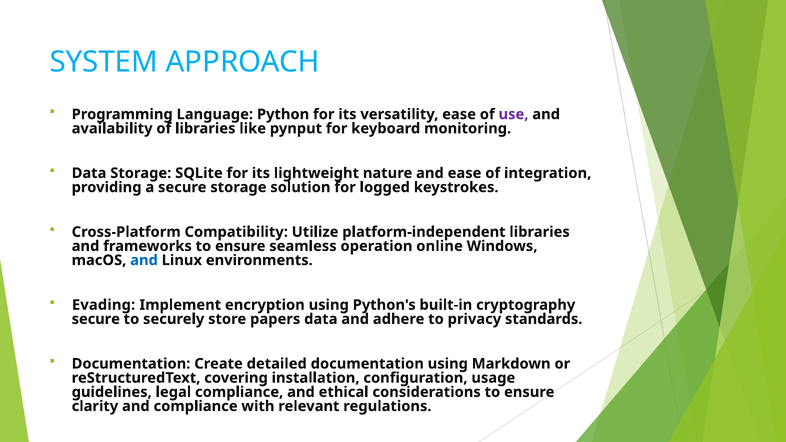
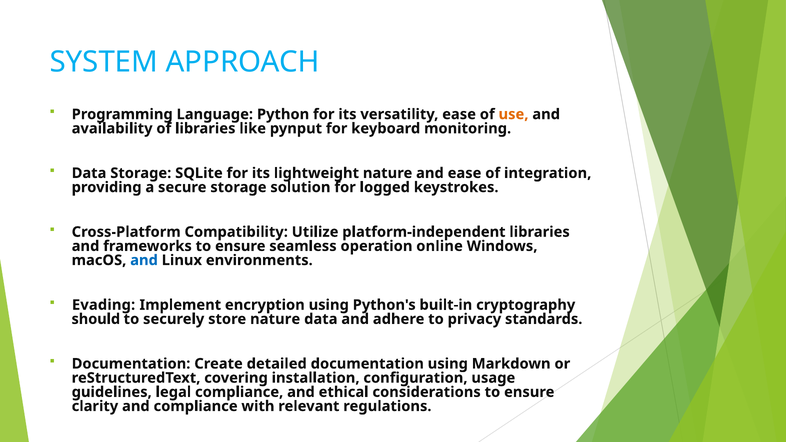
use colour: purple -> orange
secure at (96, 319): secure -> should
store papers: papers -> nature
